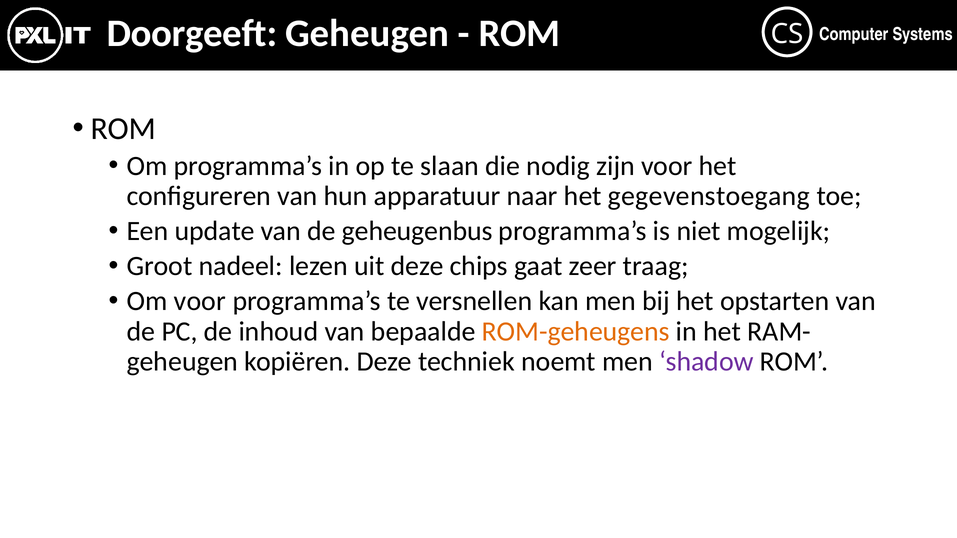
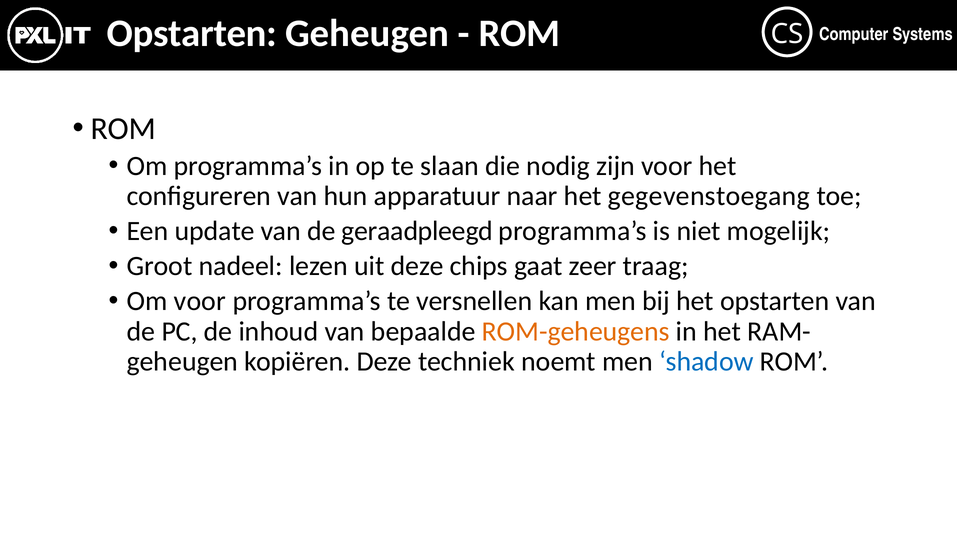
Doorgeeft at (192, 34): Doorgeeft -> Opstarten
geheugenbus: geheugenbus -> geraadpleegd
shadow colour: purple -> blue
